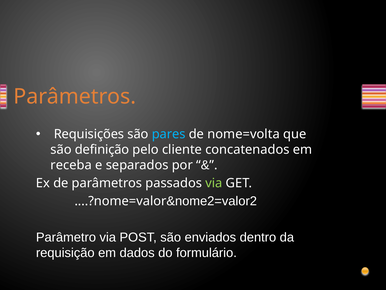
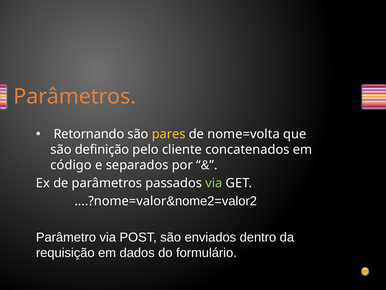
Requisições: Requisições -> Retornando
pares colour: light blue -> yellow
receba: receba -> código
